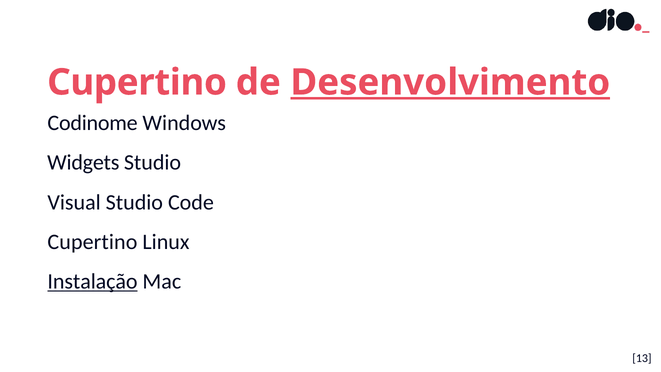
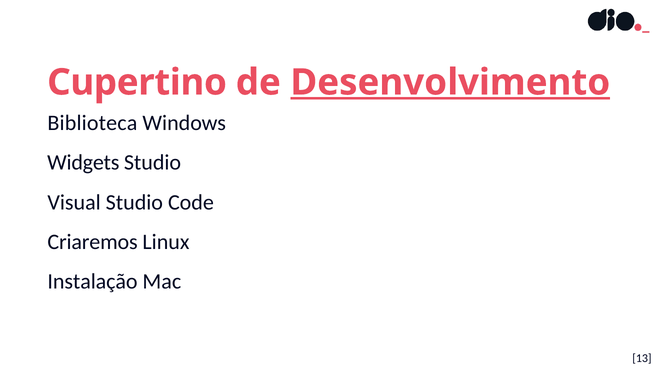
Codinome: Codinome -> Biblioteca
Cupertino at (92, 242): Cupertino -> Criaremos
Instalação underline: present -> none
